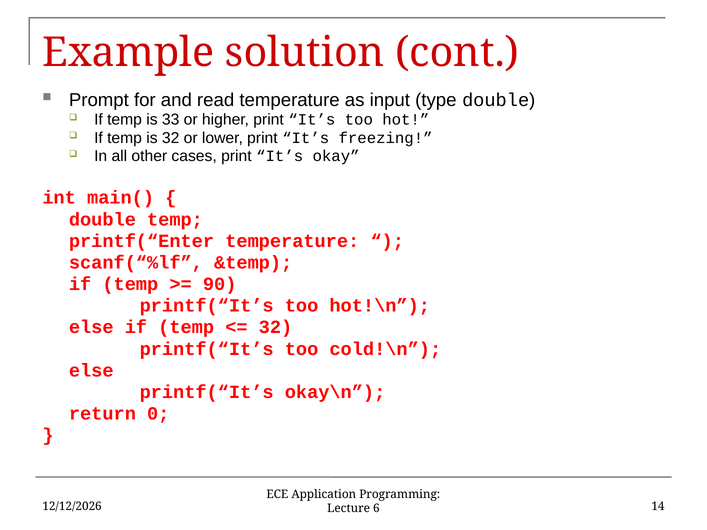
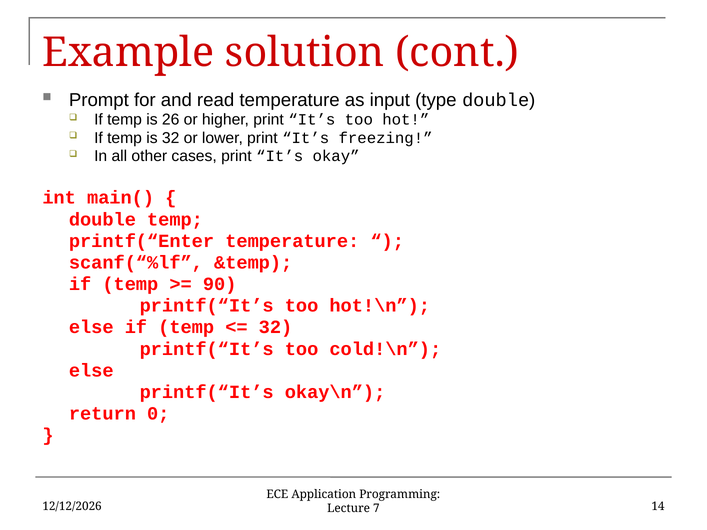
33: 33 -> 26
6: 6 -> 7
